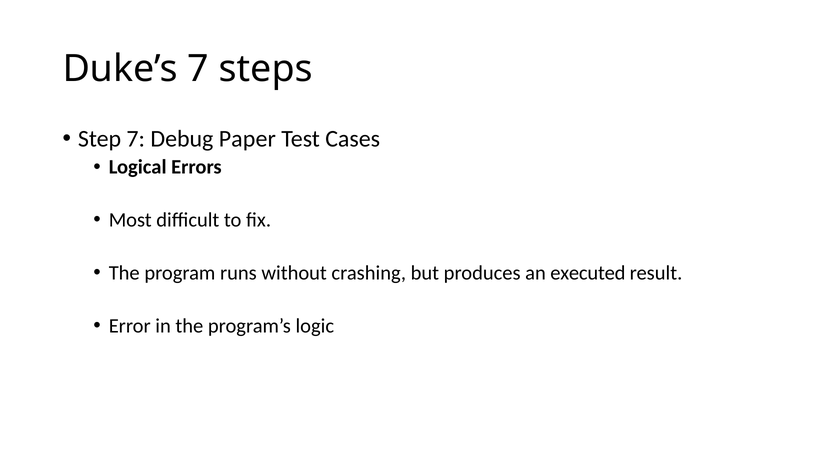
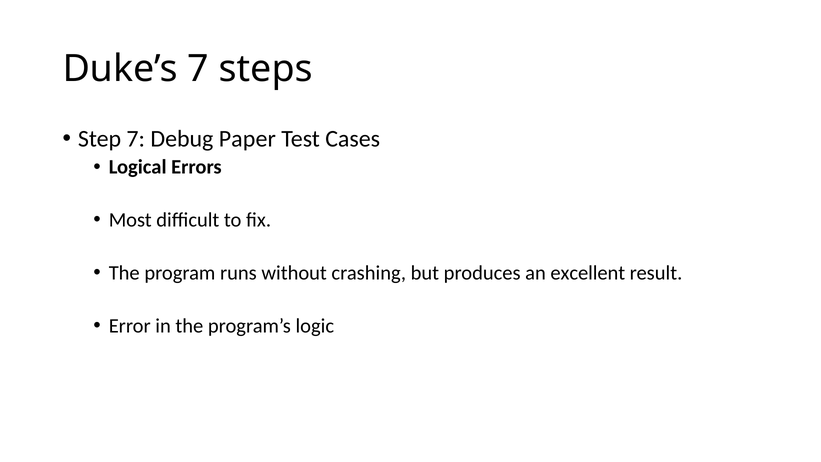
executed: executed -> excellent
